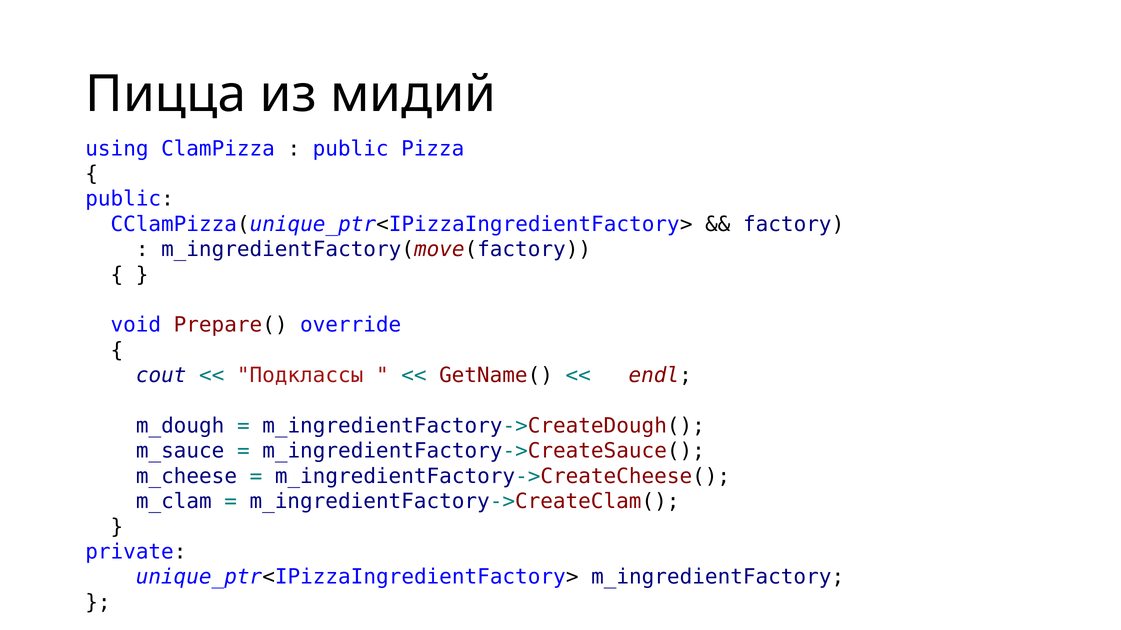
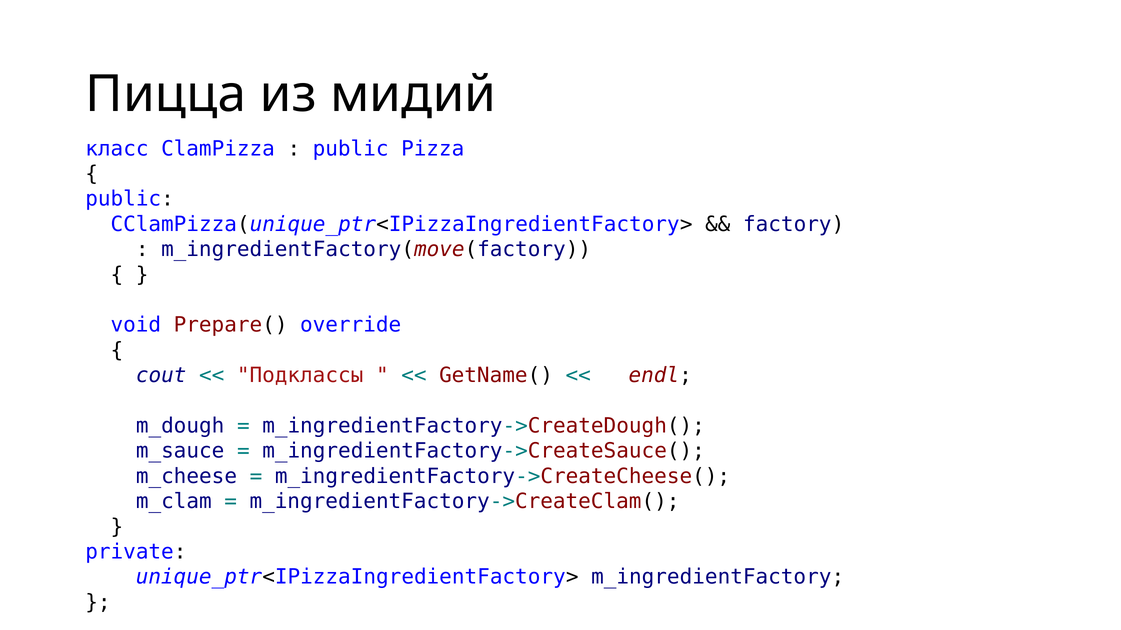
using: using -> класс
